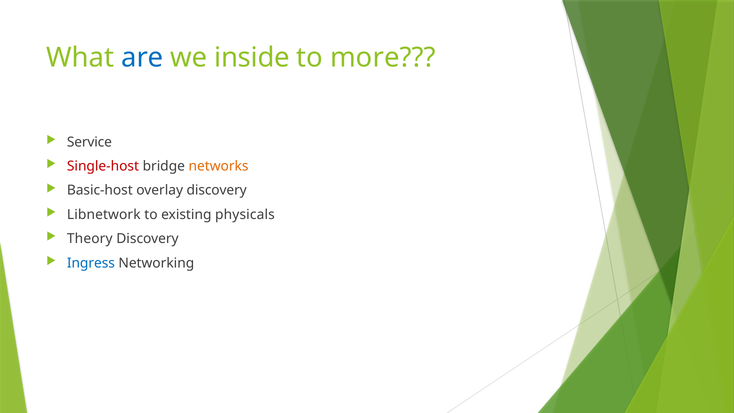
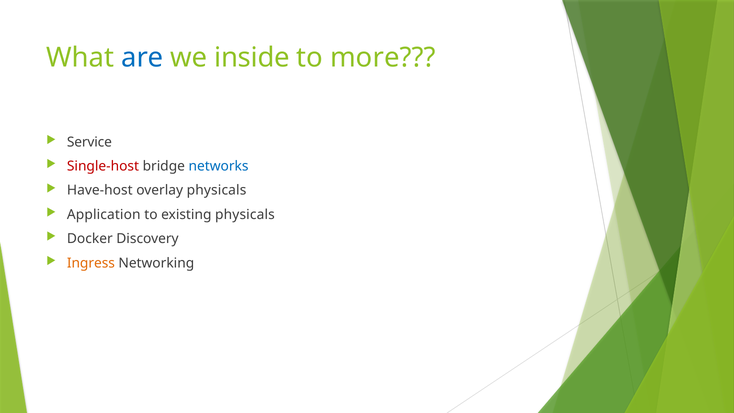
networks colour: orange -> blue
Basic-host: Basic-host -> Have-host
overlay discovery: discovery -> physicals
Libnetwork: Libnetwork -> Application
Theory: Theory -> Docker
Ingress colour: blue -> orange
